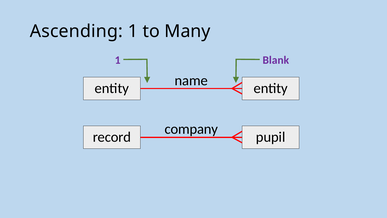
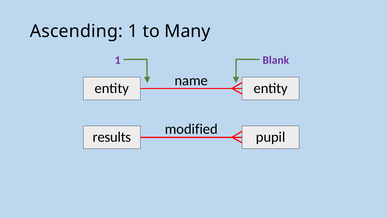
company: company -> modified
record: record -> results
